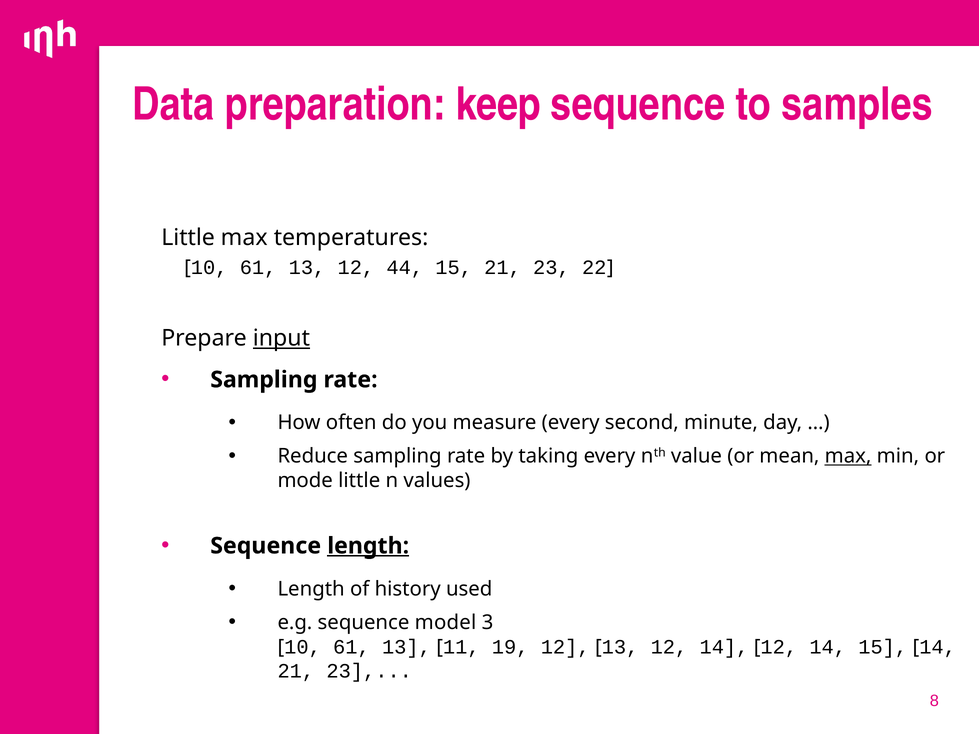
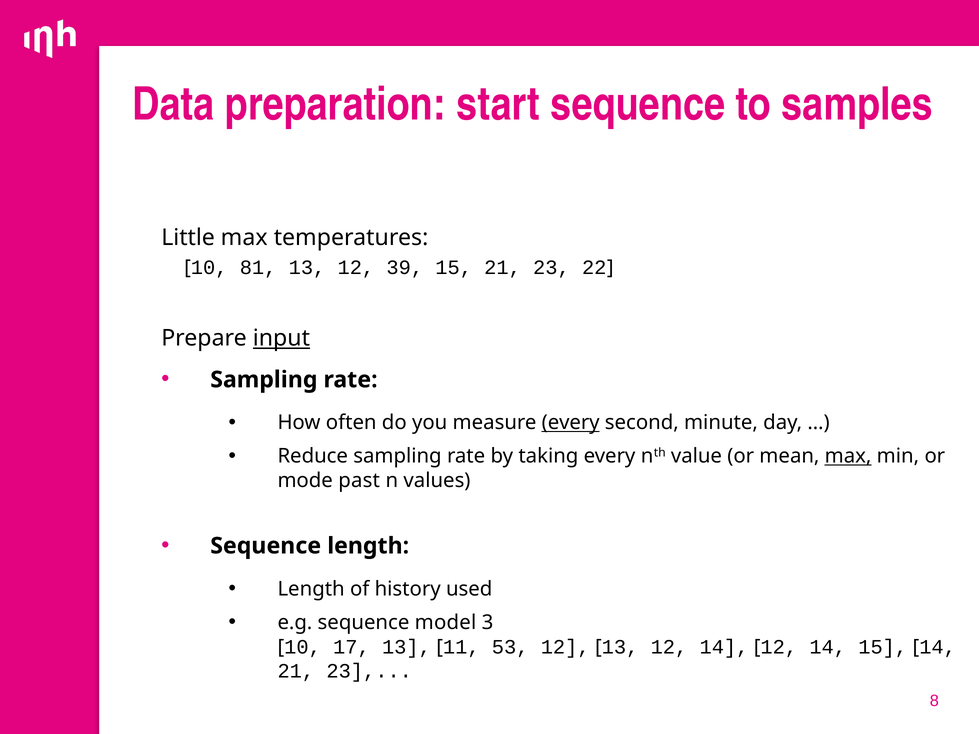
keep: keep -> start
61 at (258, 268): 61 -> 81
44: 44 -> 39
every at (571, 423) underline: none -> present
mode little: little -> past
length at (368, 546) underline: present -> none
61 at (351, 647): 61 -> 17
19: 19 -> 53
